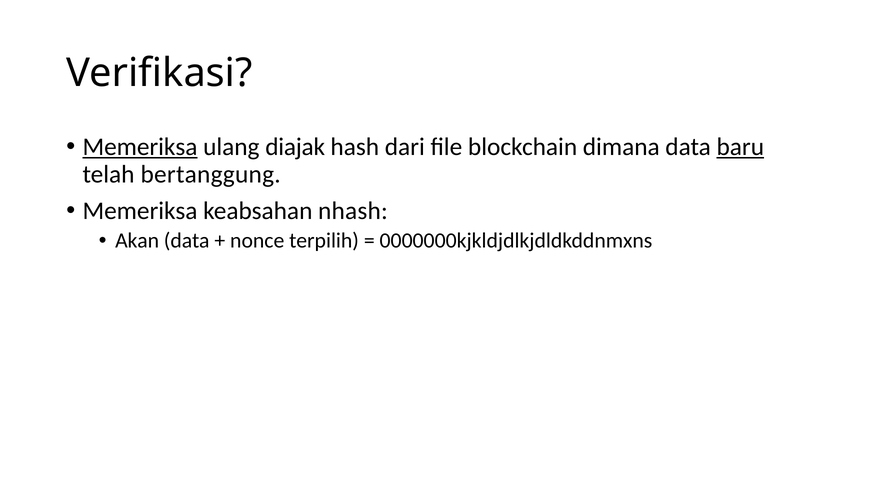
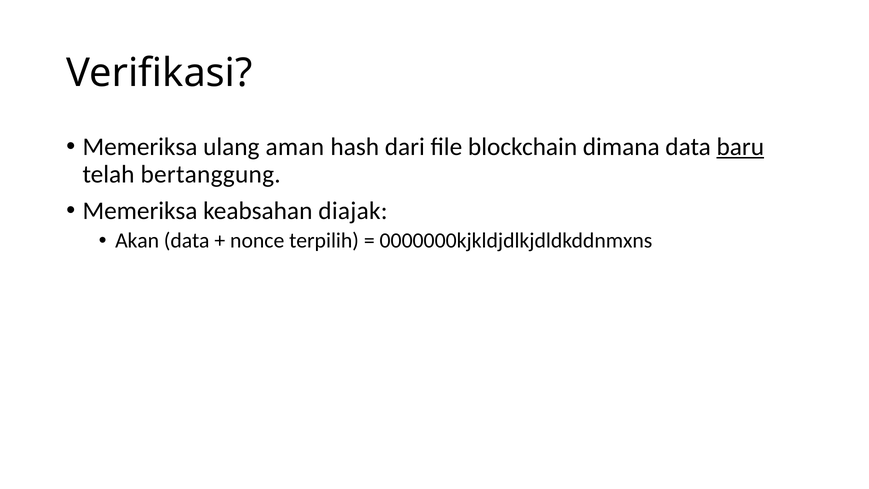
Memeriksa at (140, 147) underline: present -> none
diajak: diajak -> aman
nhash: nhash -> diajak
